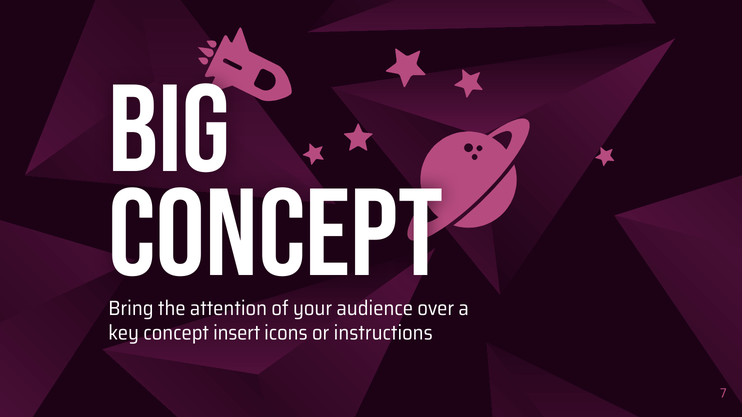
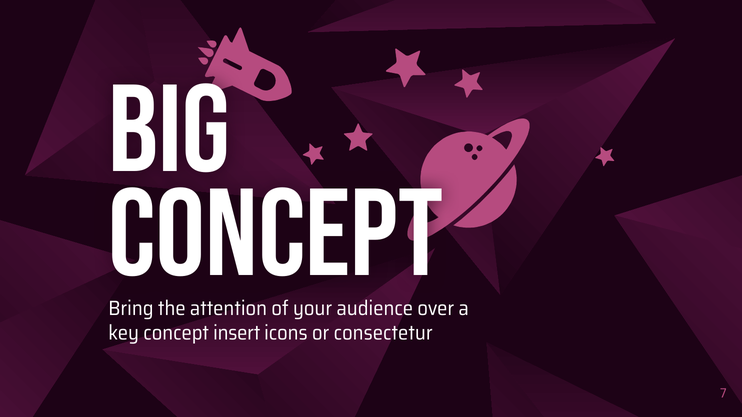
instructions: instructions -> consectetur
